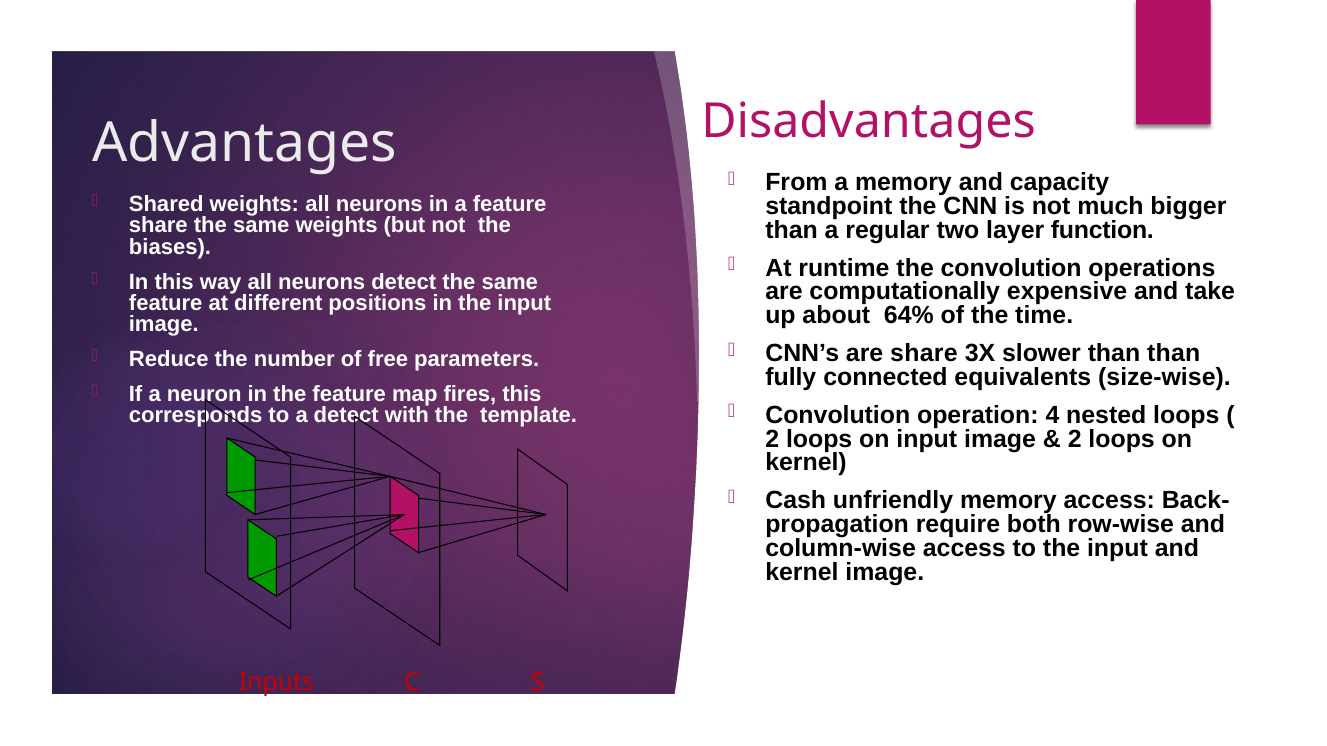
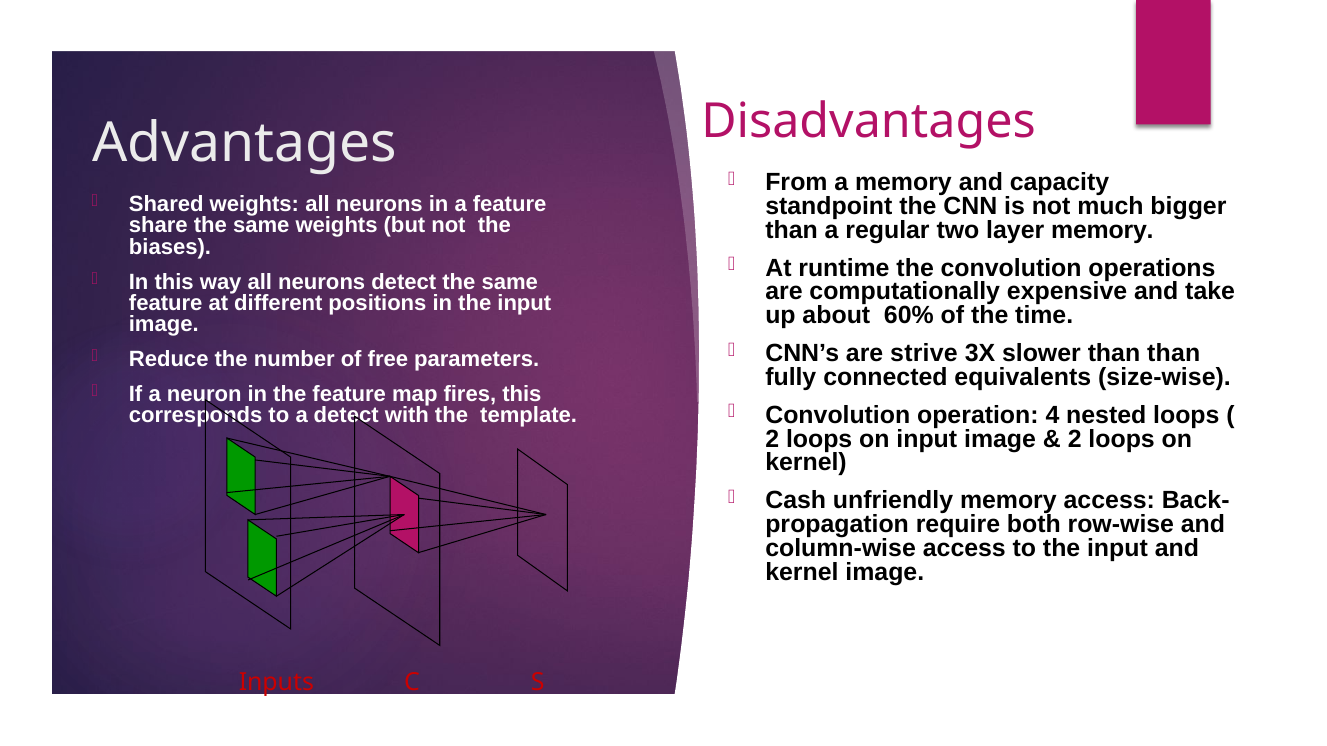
layer function: function -> memory
64%: 64% -> 60%
are share: share -> strive
